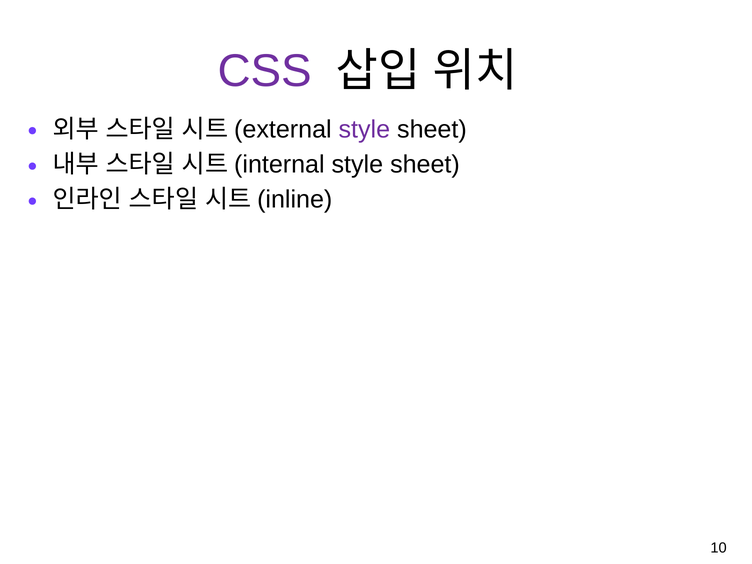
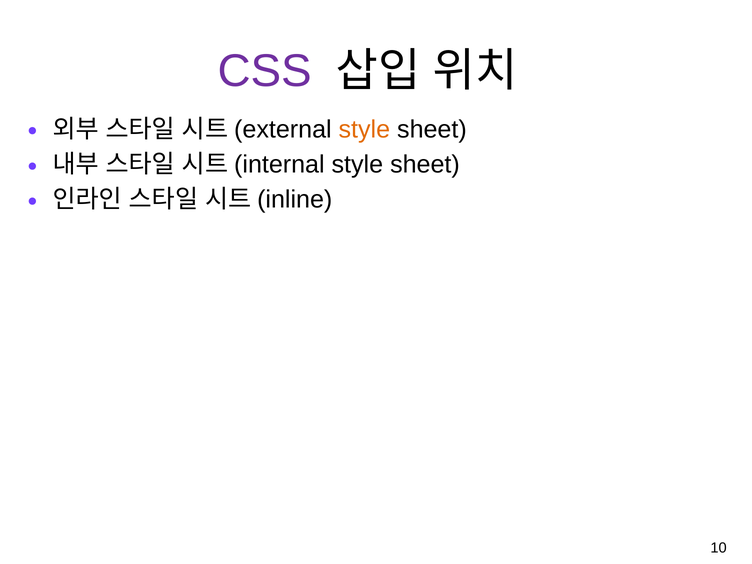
style at (364, 129) colour: purple -> orange
